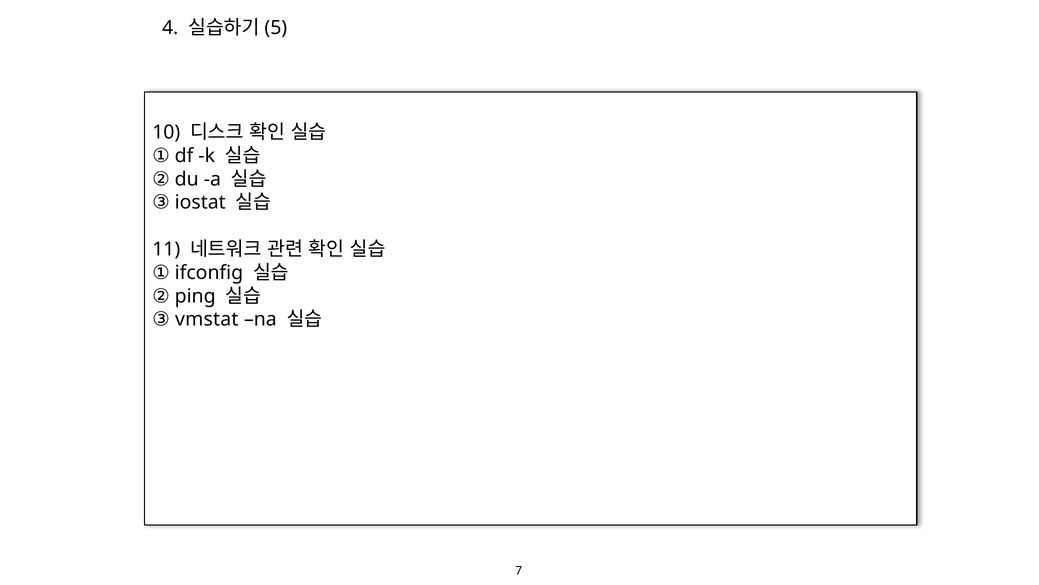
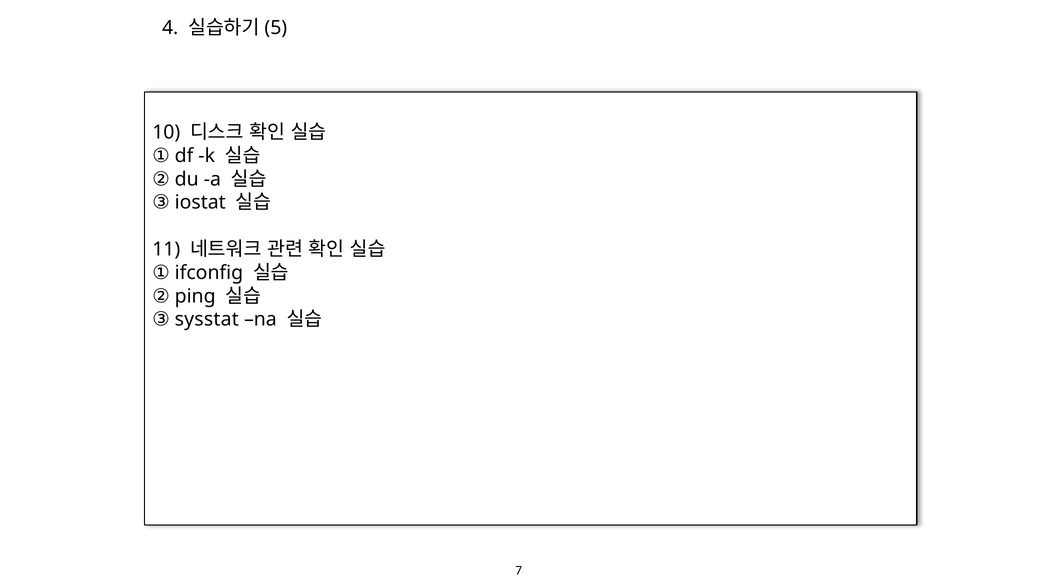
vmstat: vmstat -> sysstat
